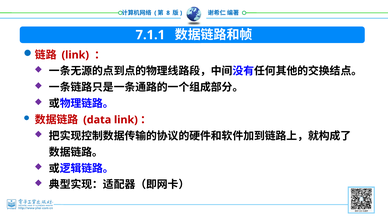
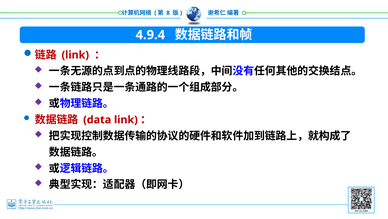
7.1.1: 7.1.1 -> 4.9.4
